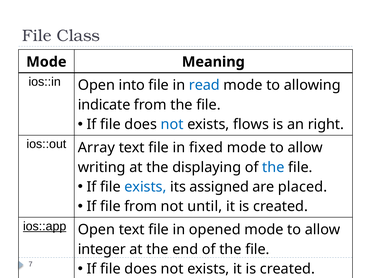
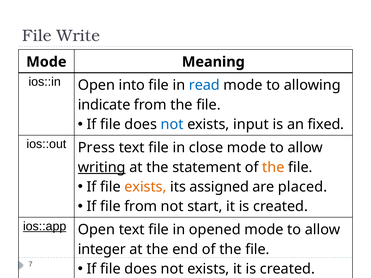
Class: Class -> Write
flows: flows -> input
right: right -> fixed
Array: Array -> Press
fixed: fixed -> close
writing underline: none -> present
displaying: displaying -> statement
the at (273, 167) colour: blue -> orange
exists at (145, 187) colour: blue -> orange
until: until -> start
